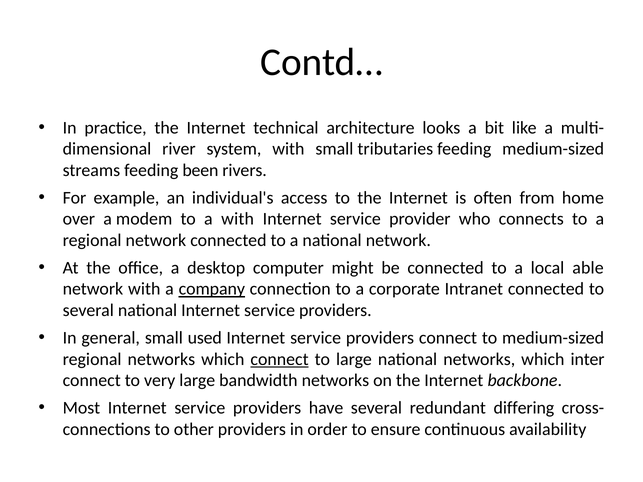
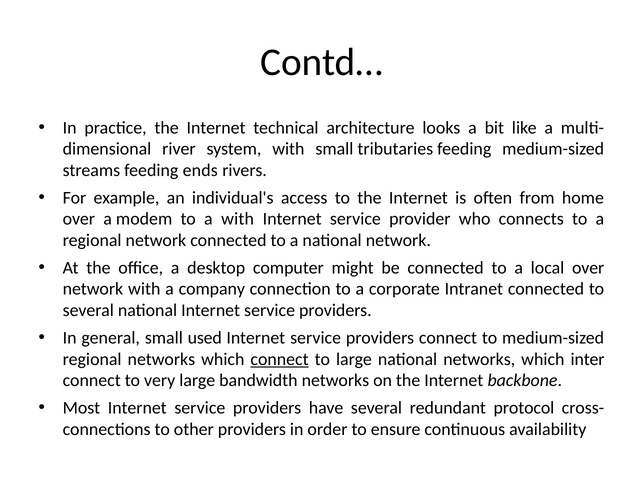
been: been -> ends
local able: able -> over
company underline: present -> none
differing: differing -> protocol
